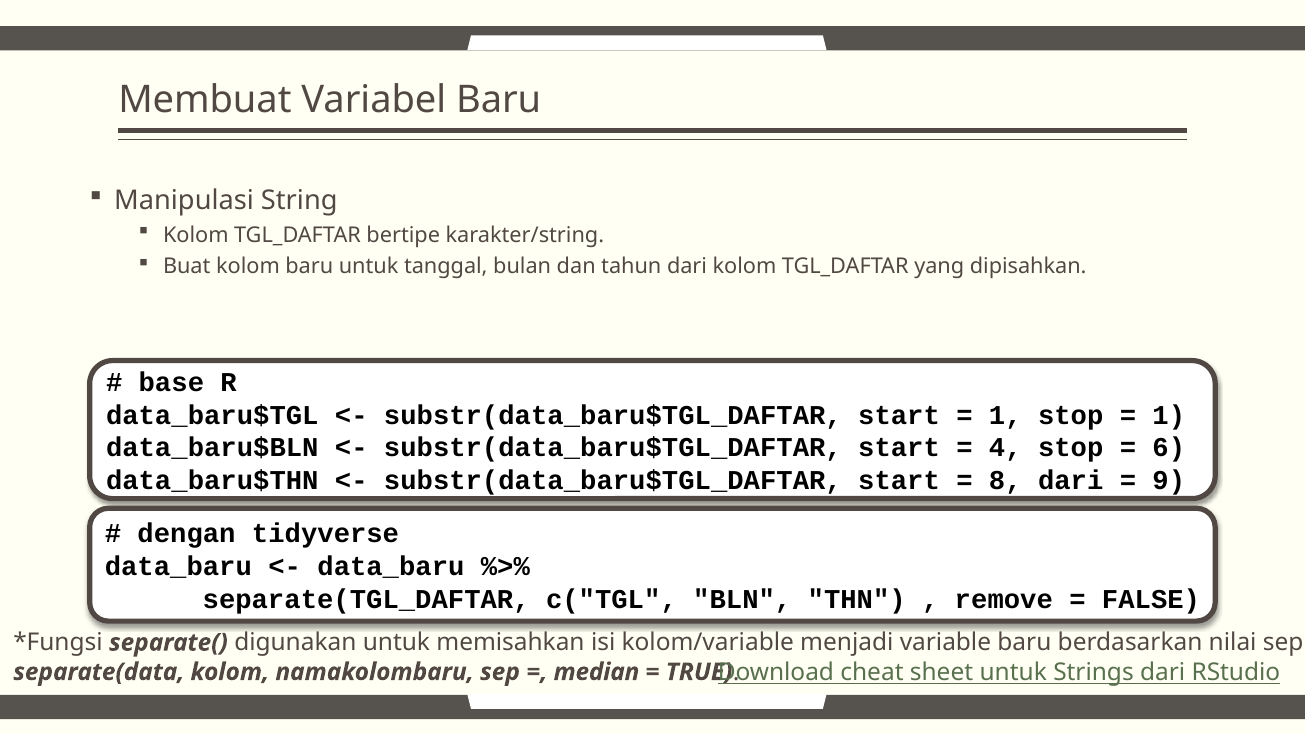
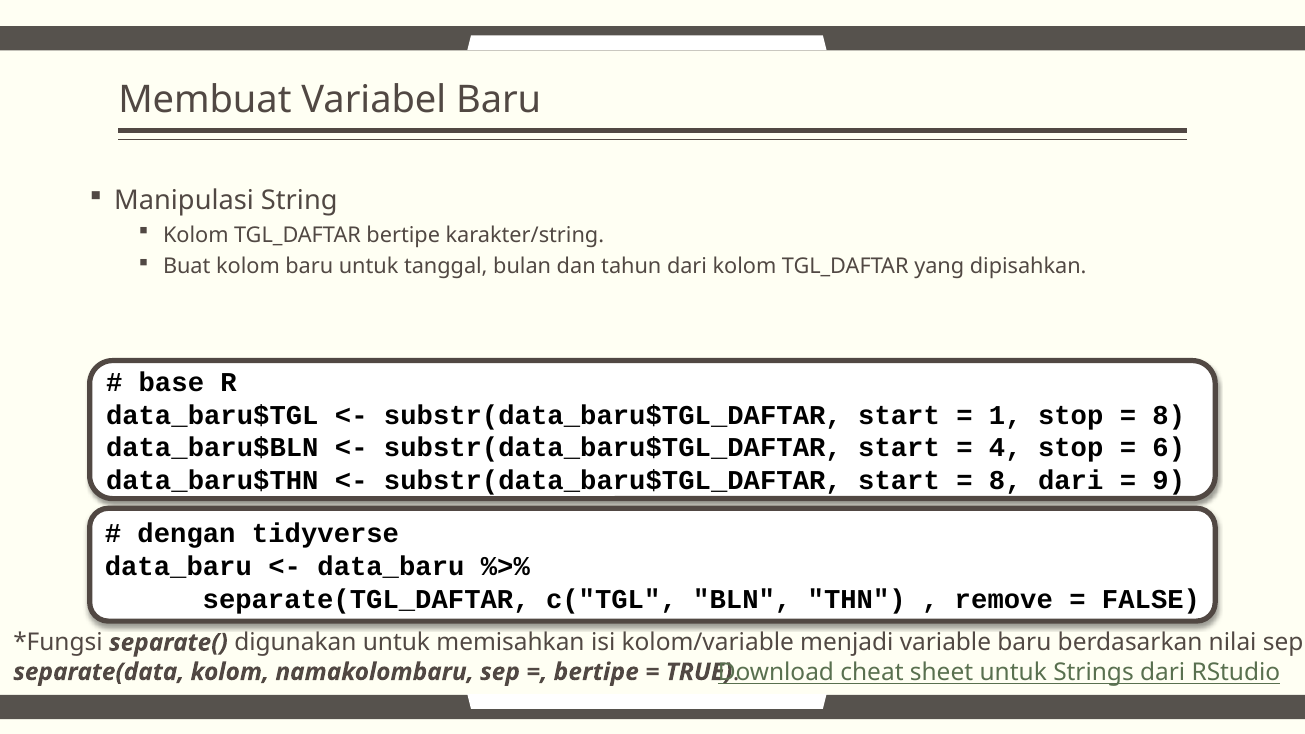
1 at (1169, 415): 1 -> 8
median at (596, 672): median -> bertipe
